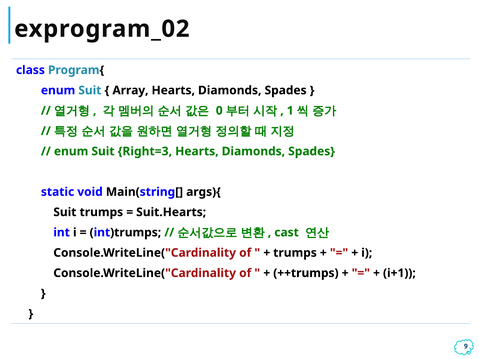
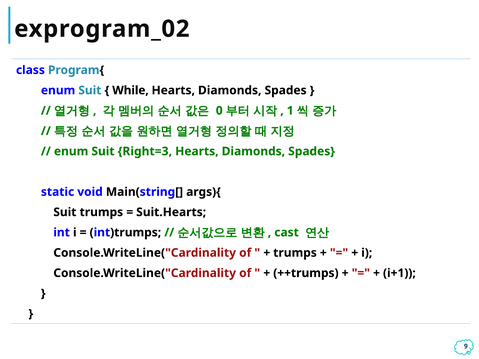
Array: Array -> While
